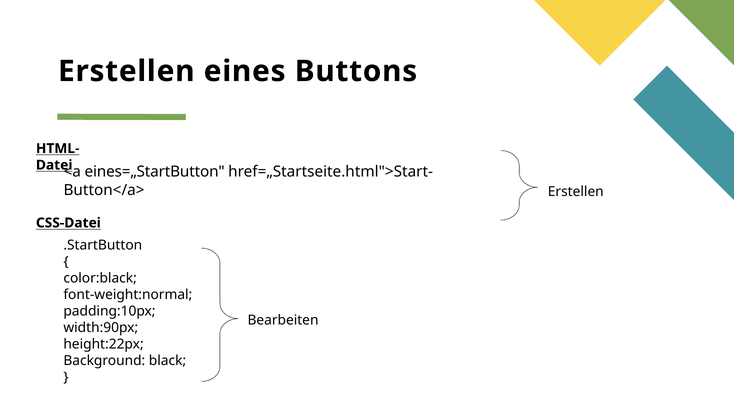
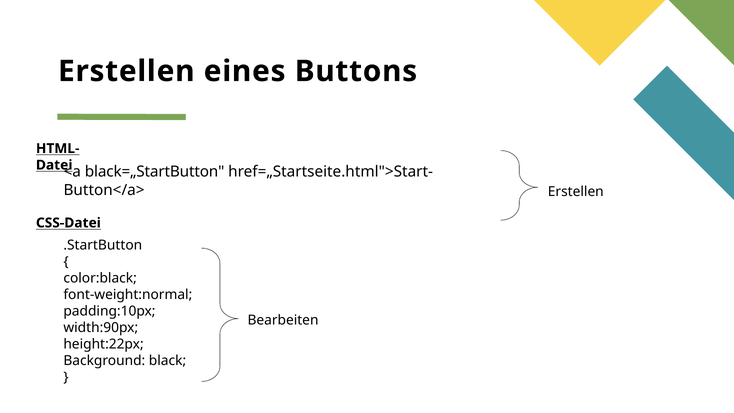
eines=„StartButton: eines=„StartButton -> black=„StartButton
